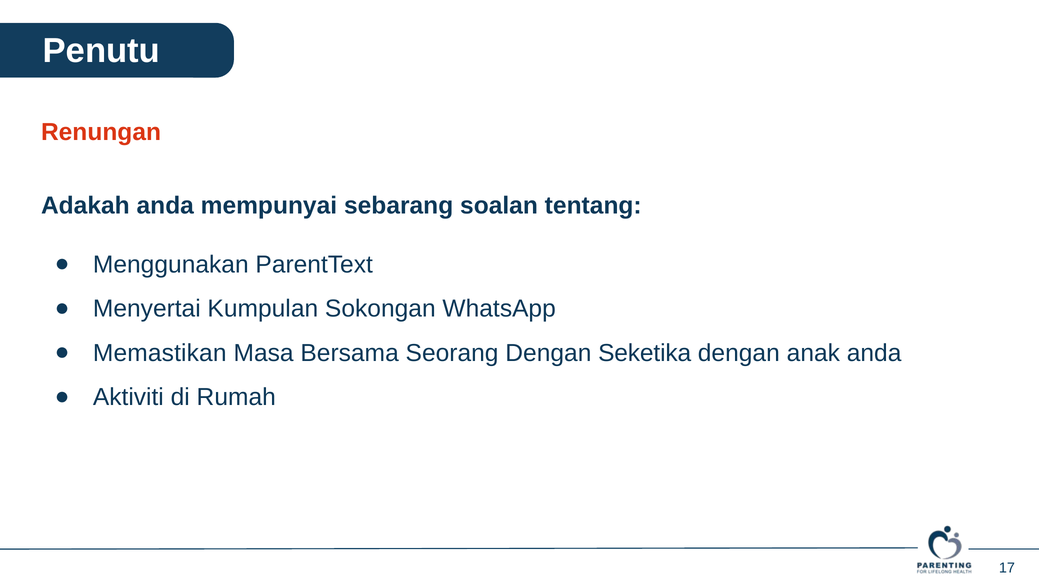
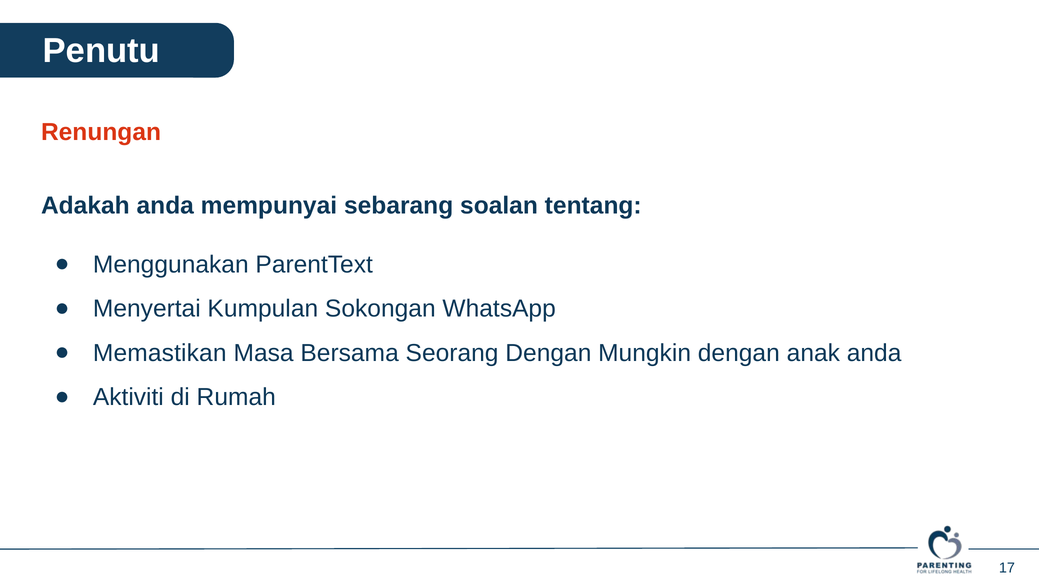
Seketika: Seketika -> Mungkin
